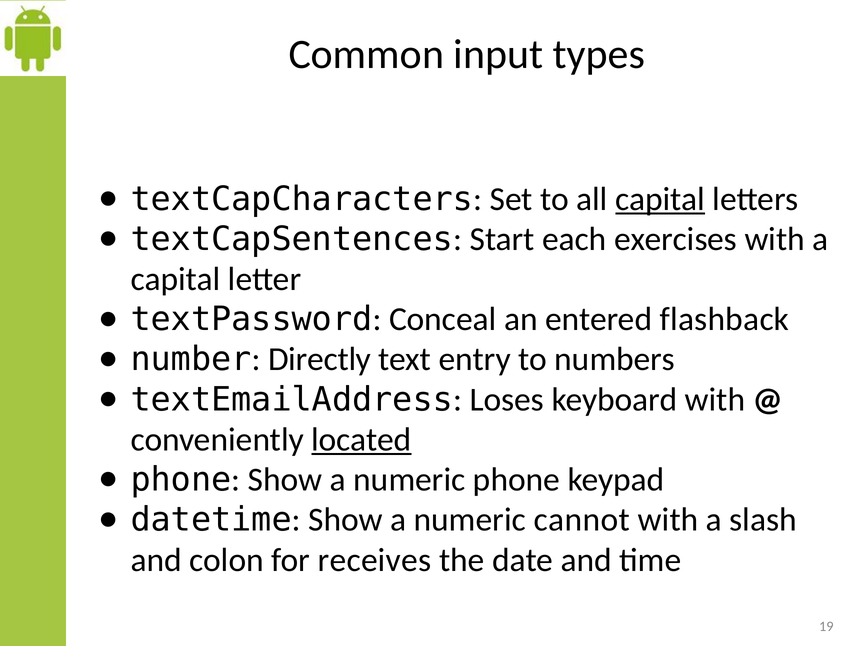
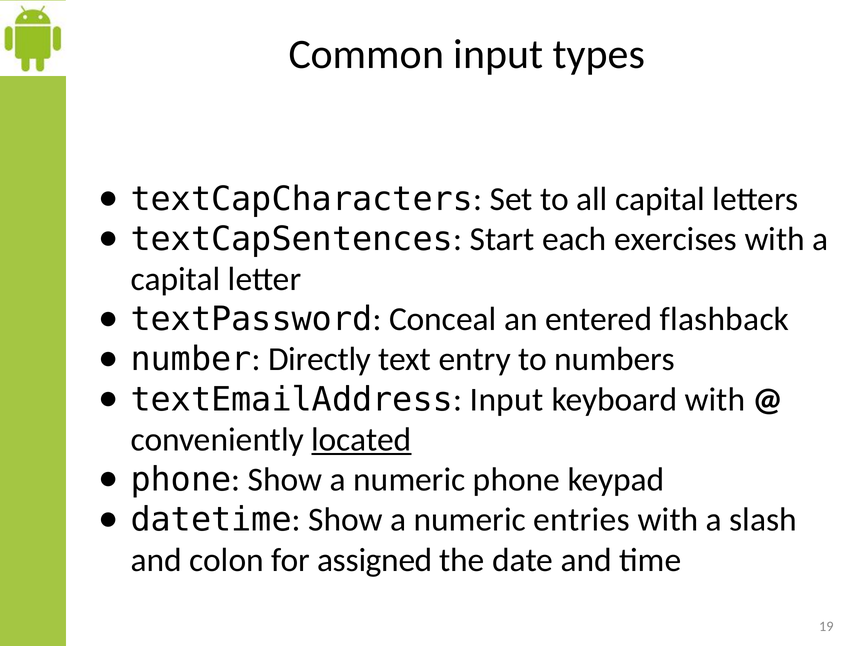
capital at (660, 199) underline: present -> none
textEmailAddress Loses: Loses -> Input
cannot: cannot -> entries
receives: receives -> assigned
